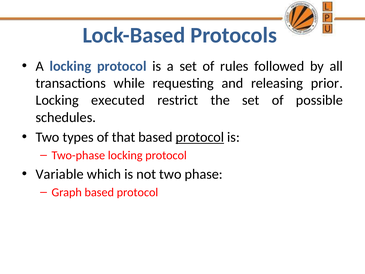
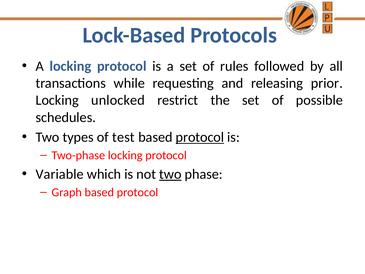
executed: executed -> unlocked
that: that -> test
two at (170, 174) underline: none -> present
